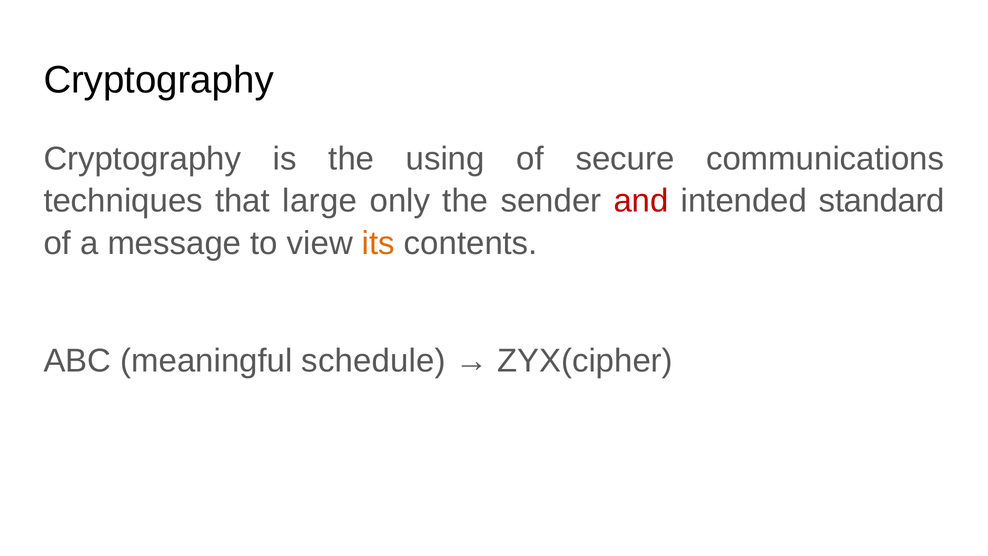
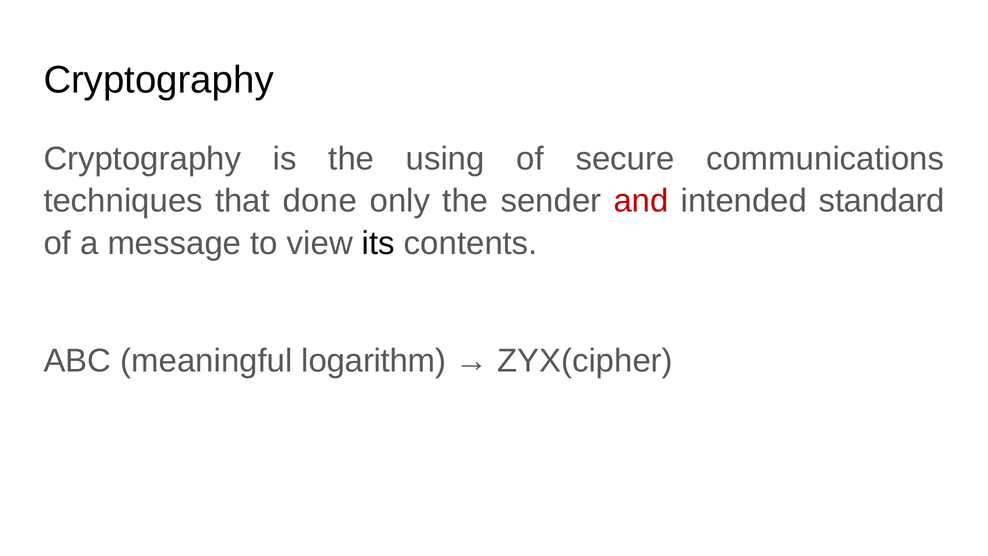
large: large -> done
its colour: orange -> black
schedule: schedule -> logarithm
